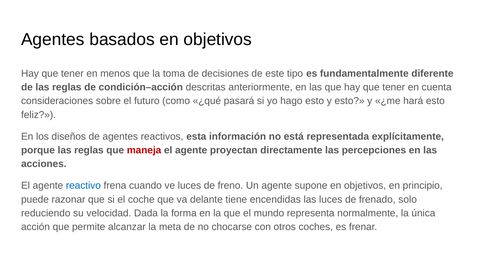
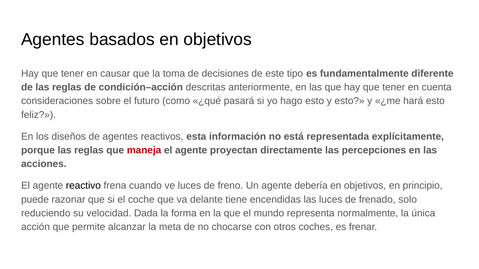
menos: menos -> causar
reactivo colour: blue -> black
supone: supone -> debería
